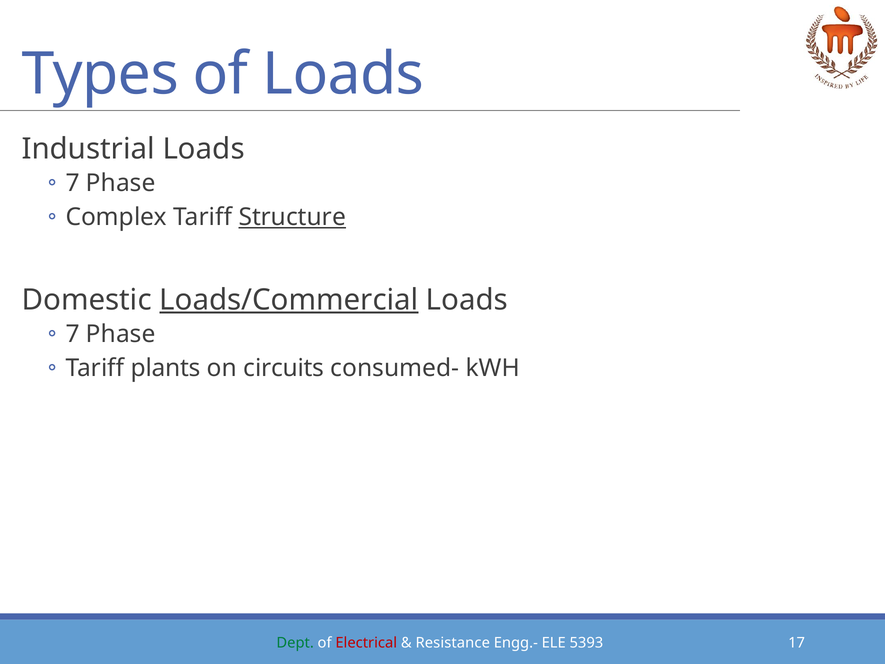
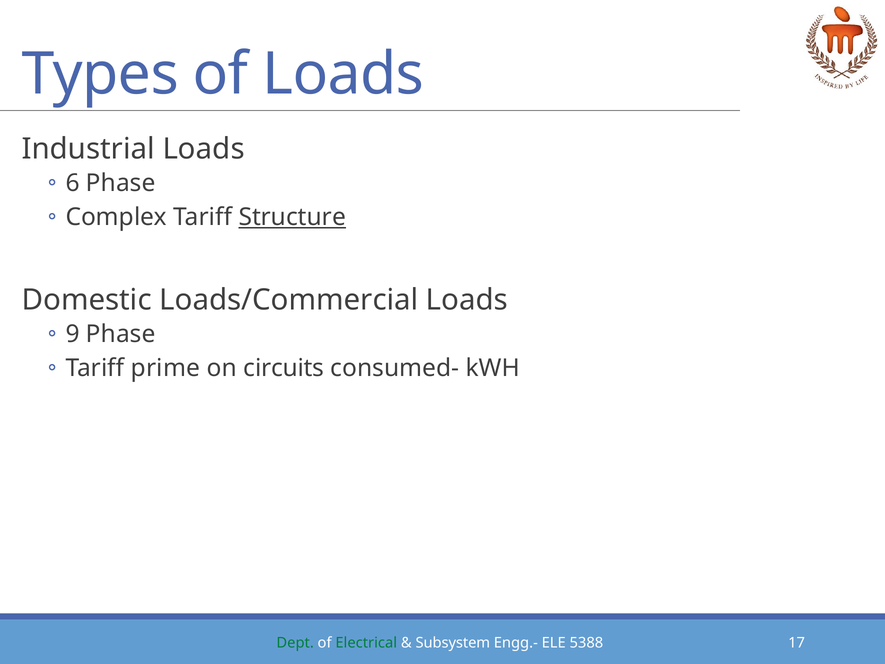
7 at (73, 183): 7 -> 6
Loads/Commercial underline: present -> none
7 at (73, 334): 7 -> 9
plants: plants -> prime
Electrical colour: red -> green
Resistance: Resistance -> Subsystem
5393: 5393 -> 5388
